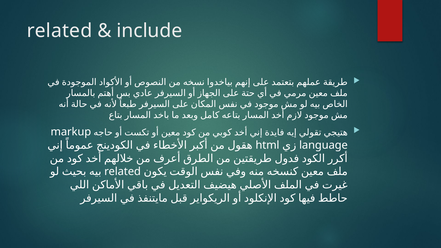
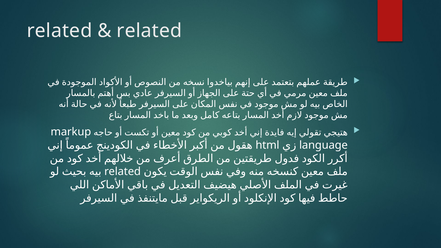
include at (149, 31): include -> related
